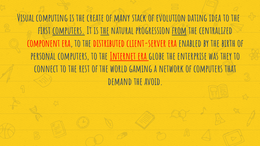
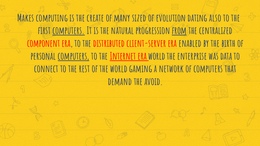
Visual: Visual -> Makes
stack: stack -> sized
idea: idea -> also
the at (105, 31) underline: present -> none
computers at (73, 56) underline: none -> present
era globe: globe -> world
they: they -> data
